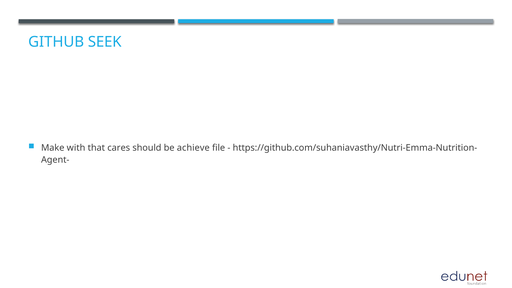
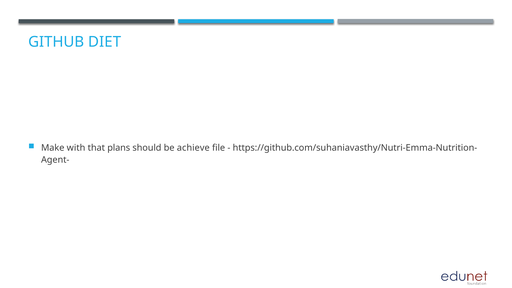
SEEK: SEEK -> DIET
cares: cares -> plans
